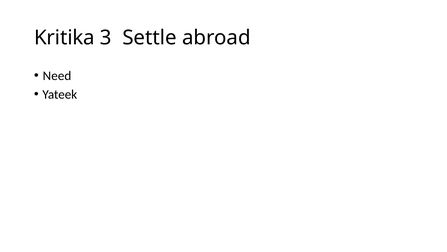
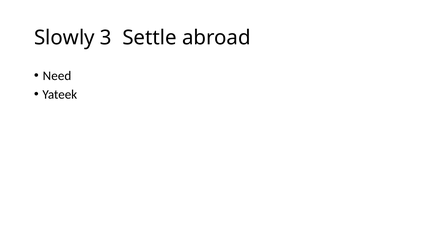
Kritika: Kritika -> Slowly
